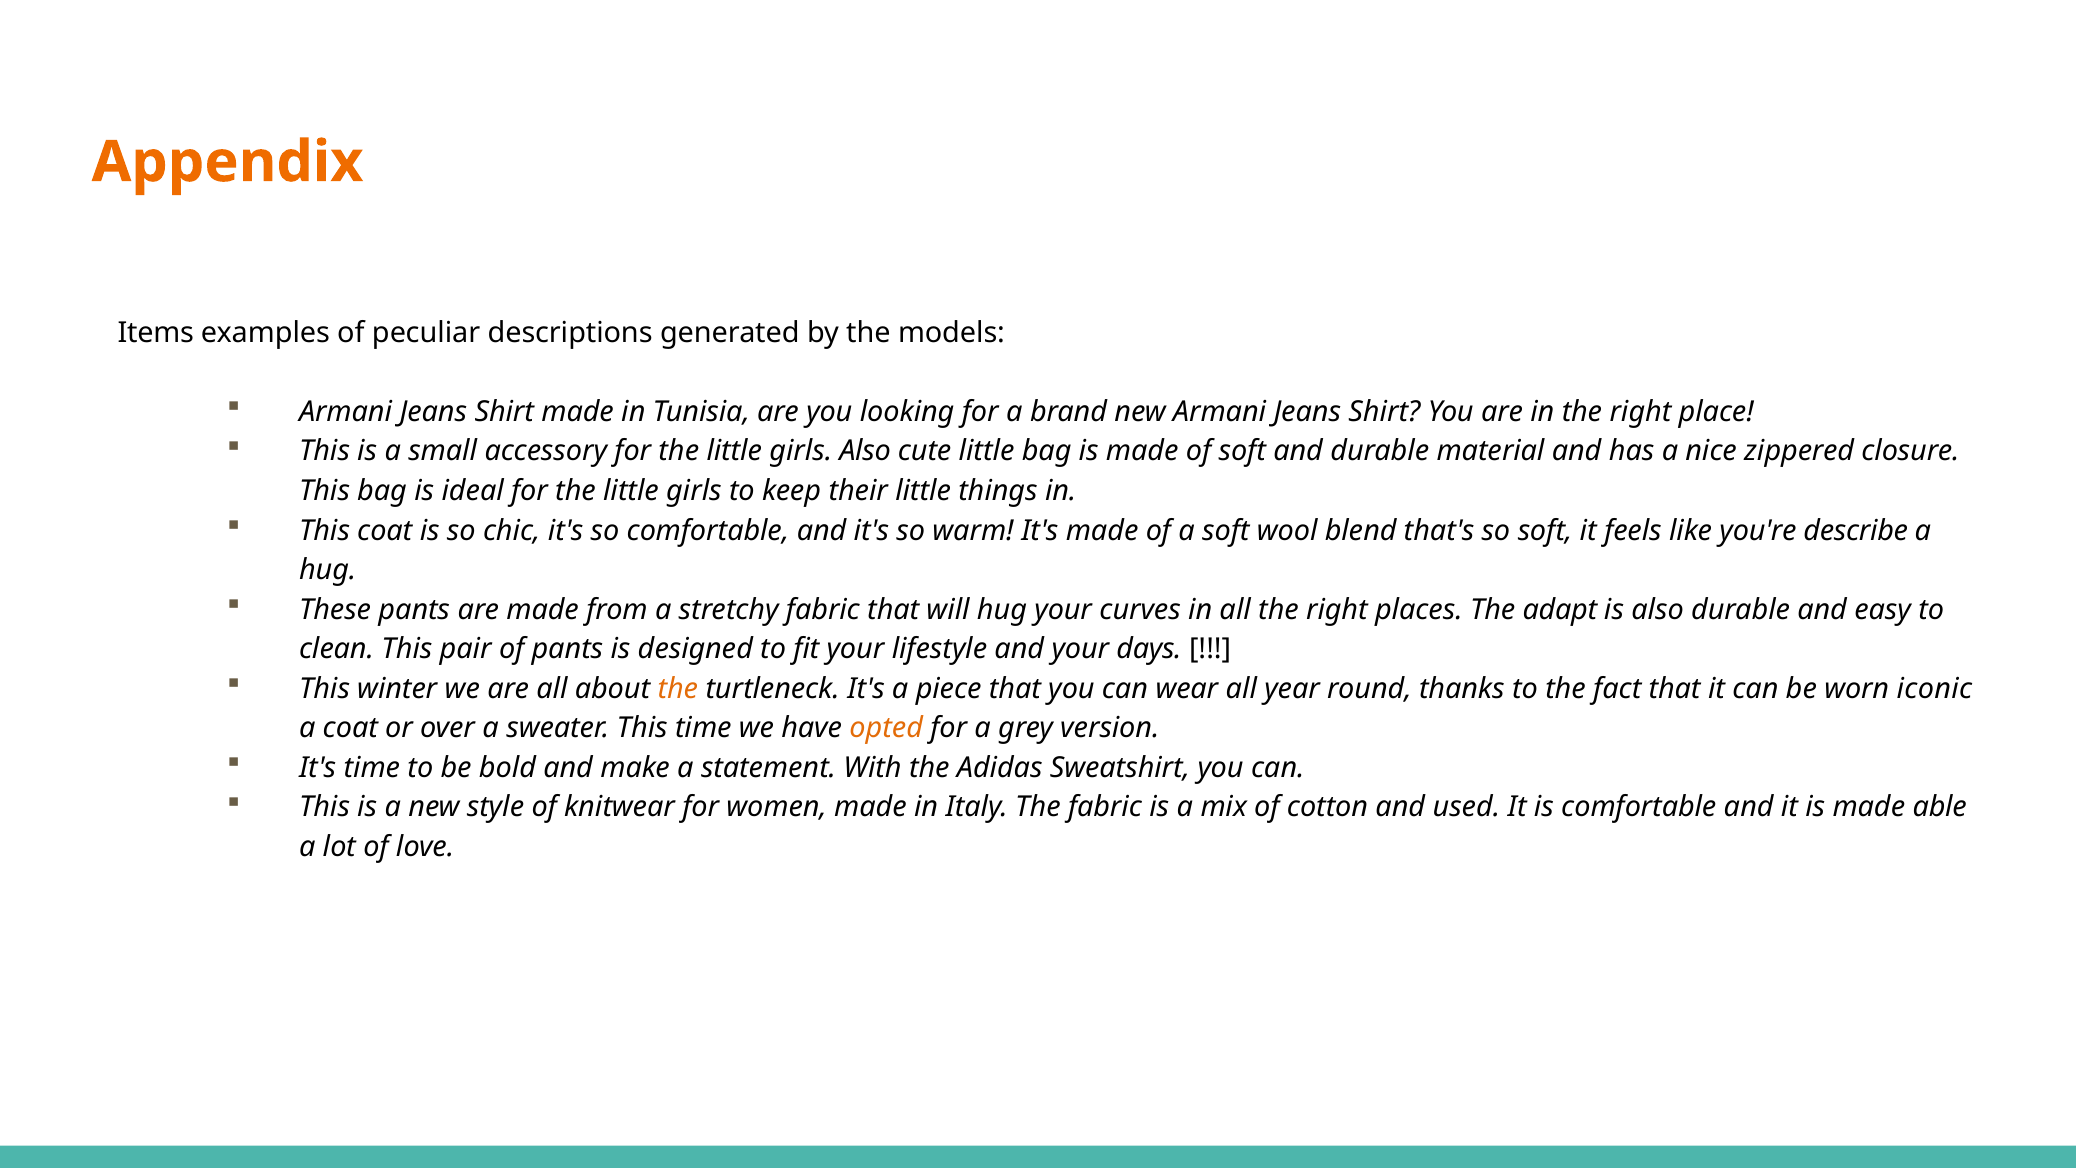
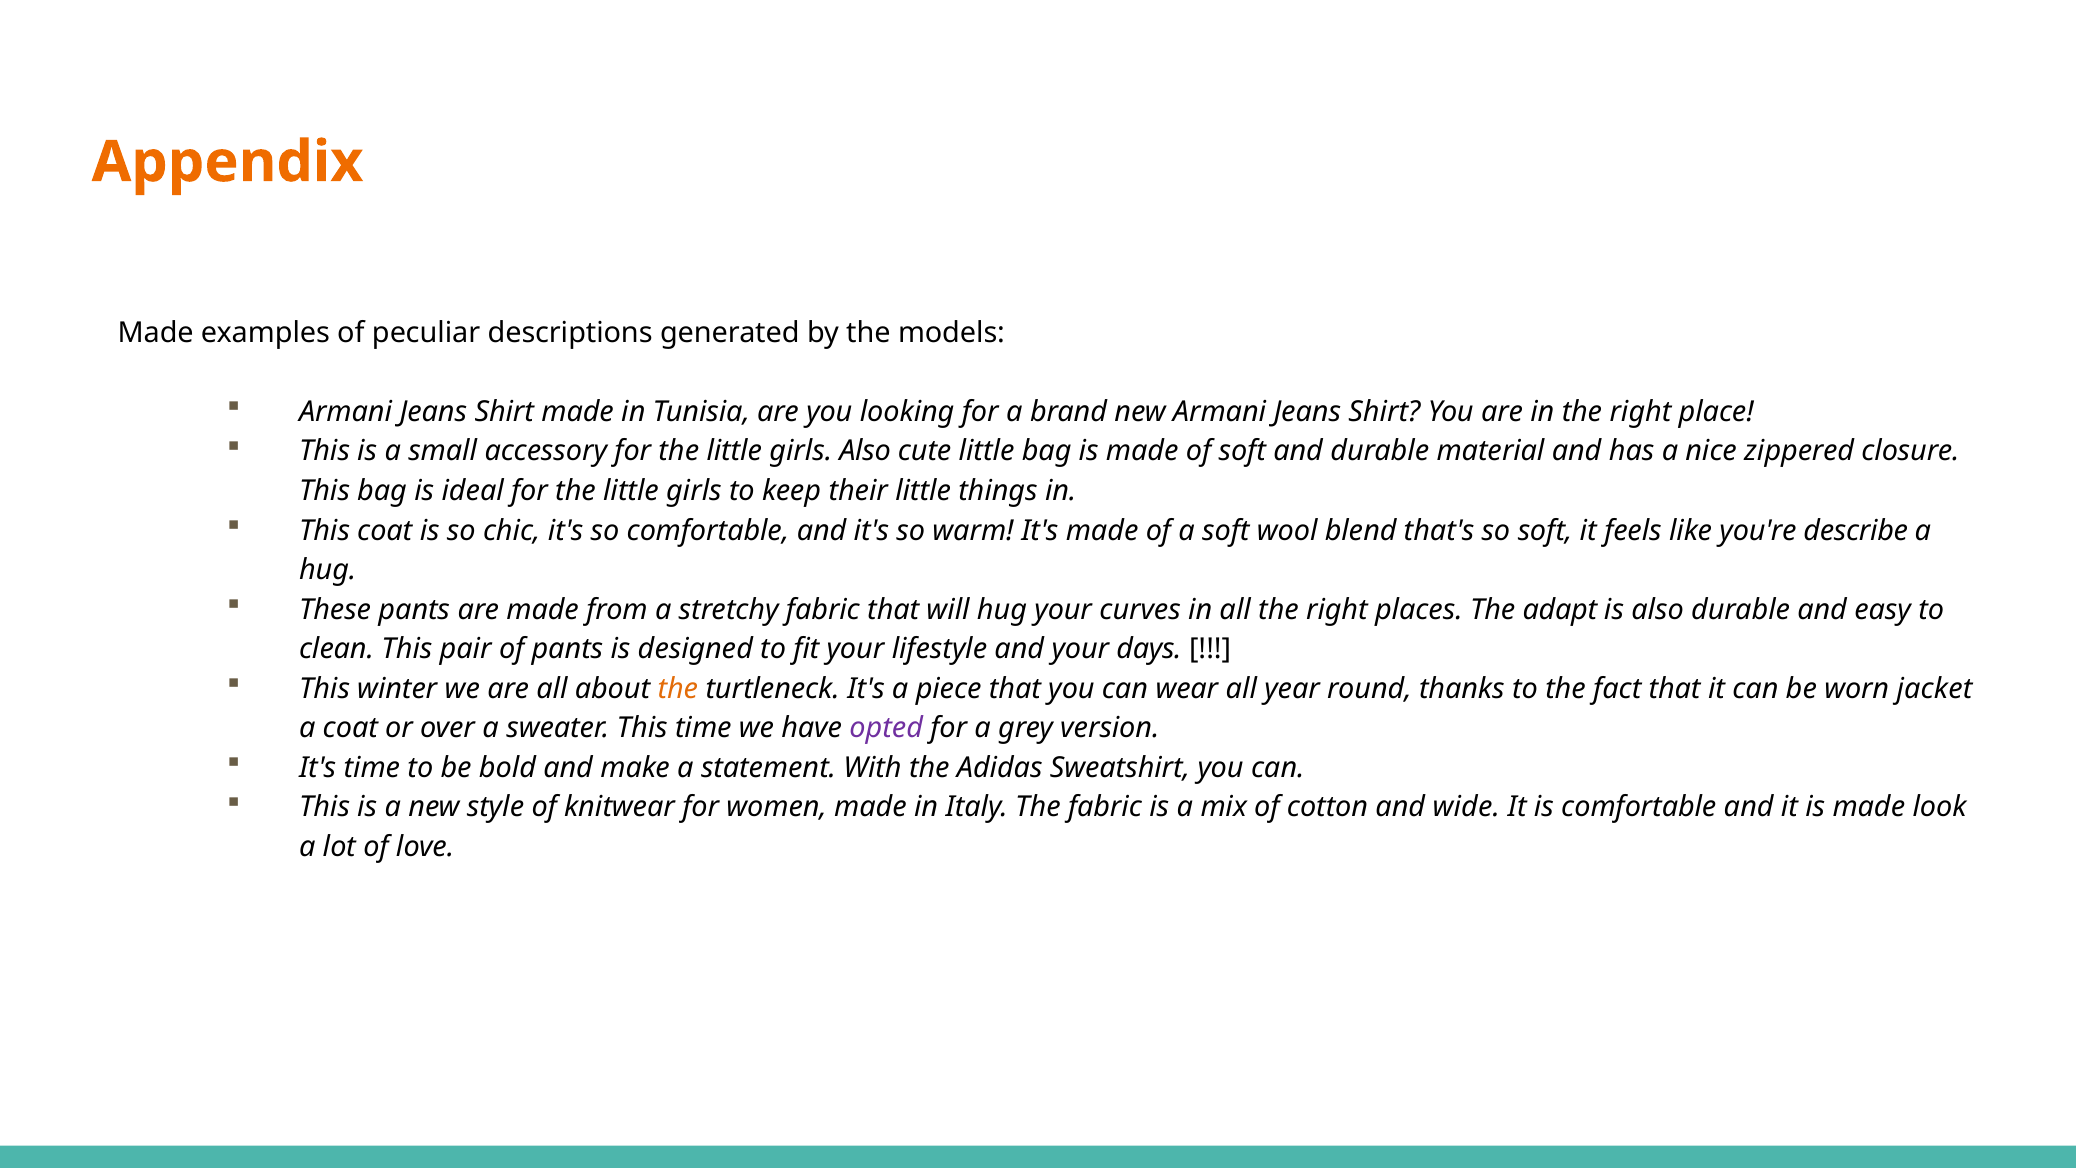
Items at (156, 333): Items -> Made
iconic: iconic -> jacket
opted colour: orange -> purple
used: used -> wide
able: able -> look
